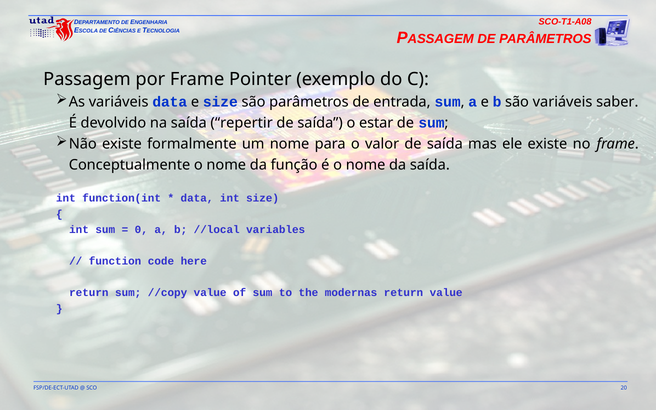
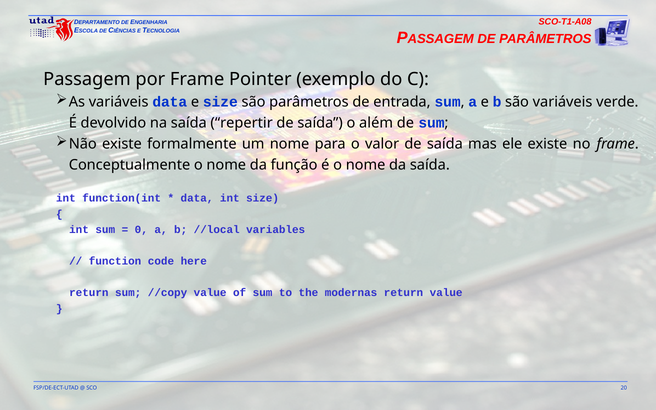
saber: saber -> verde
estar: estar -> além
